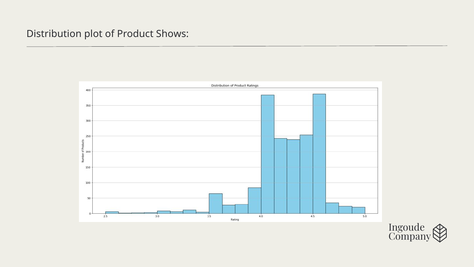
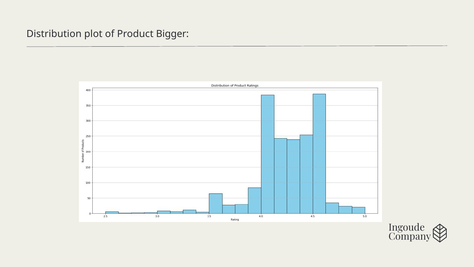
Shows: Shows -> Bigger
